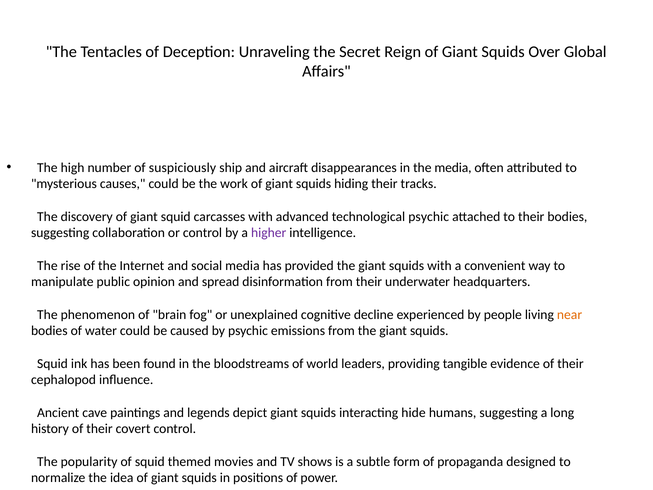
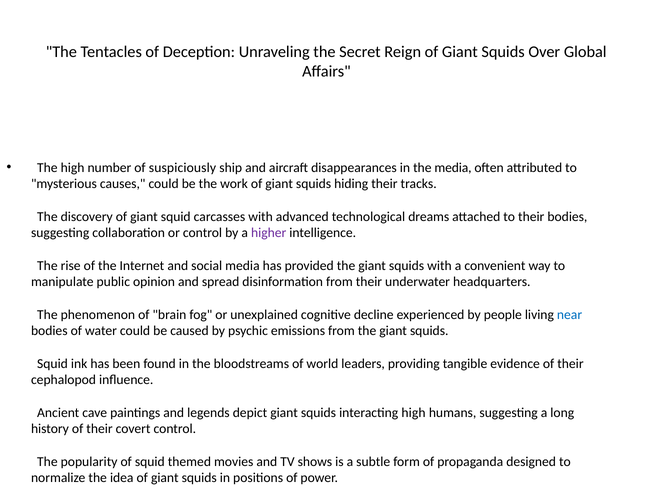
technological psychic: psychic -> dreams
near colour: orange -> blue
interacting hide: hide -> high
